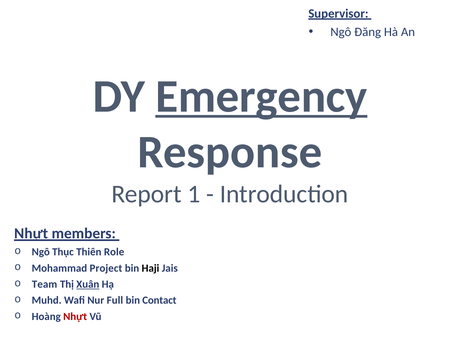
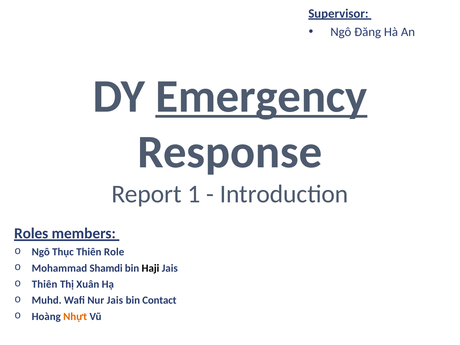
Nhựt at (31, 234): Nhựt -> Roles
Project: Project -> Shamdi
Team at (45, 284): Team -> Thiên
Xuân underline: present -> none
Nur Full: Full -> Jais
Nhựt at (75, 317) colour: red -> orange
